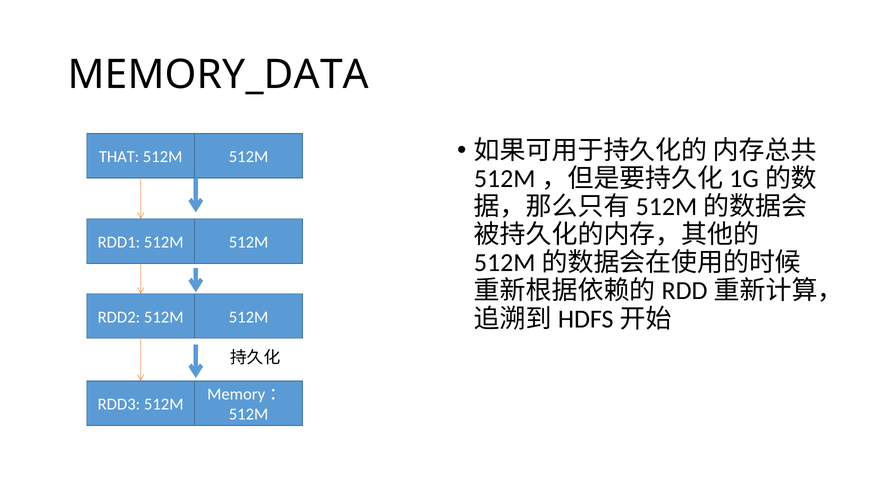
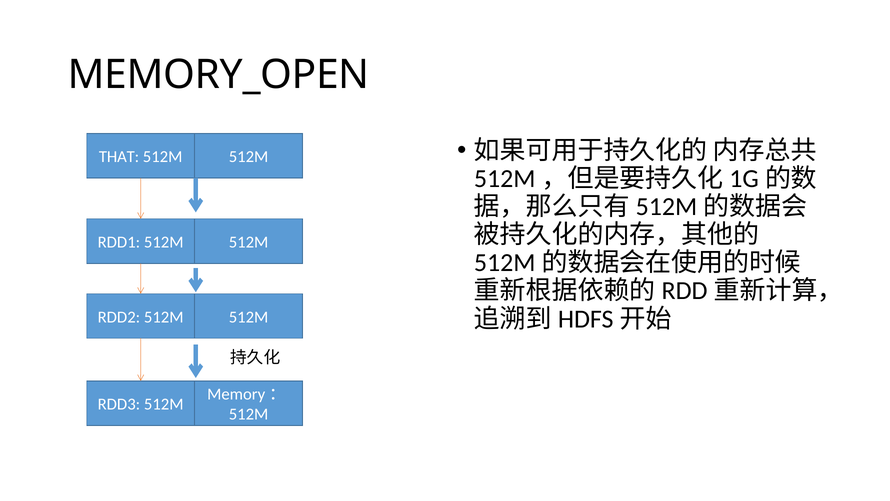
MEMORY_DATA: MEMORY_DATA -> MEMORY_OPEN
